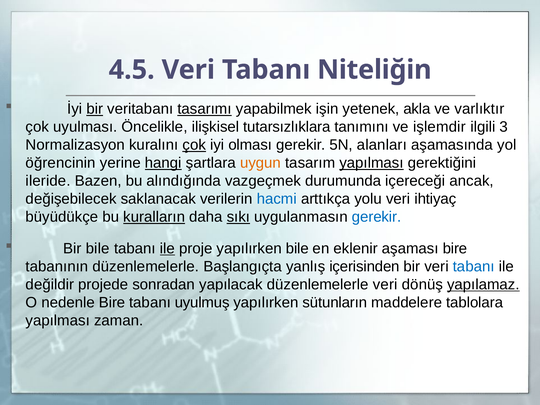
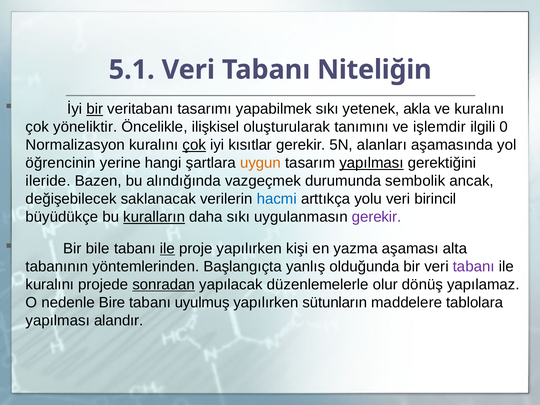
4.5: 4.5 -> 5.1
tasarımı underline: present -> none
yapabilmek işin: işin -> sıkı
ve varlıktır: varlıktır -> kuralını
uyulması: uyulması -> yöneliktir
tutarsızlıklara: tutarsızlıklara -> oluşturularak
3: 3 -> 0
olması: olması -> kısıtlar
hangi underline: present -> none
içereceği: içereceği -> sembolik
ihtiyaç: ihtiyaç -> birincil
sıkı at (238, 217) underline: present -> none
gerekir at (377, 217) colour: blue -> purple
yapılırken bile: bile -> kişi
eklenir: eklenir -> yazma
aşaması bire: bire -> alta
tabanının düzenlemelerle: düzenlemelerle -> yöntemlerinden
içerisinden: içerisinden -> olduğunda
tabanı at (474, 267) colour: blue -> purple
değildir at (50, 285): değildir -> kuralını
sonradan underline: none -> present
düzenlemelerle veri: veri -> olur
yapılamaz underline: present -> none
zaman: zaman -> alandır
